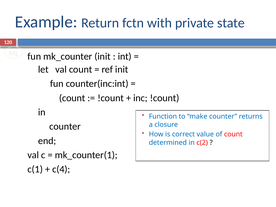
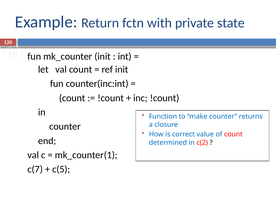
c(1: c(1 -> c(7
c(4: c(4 -> c(5
